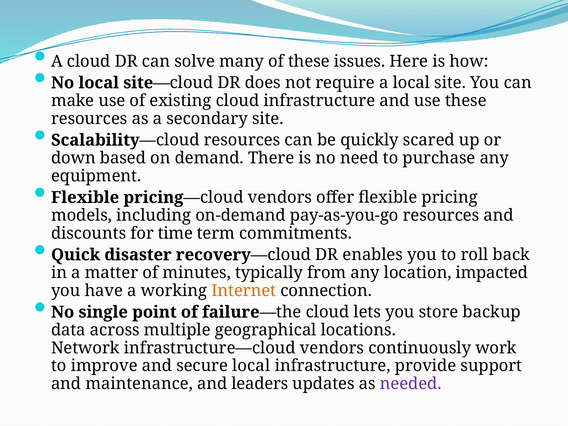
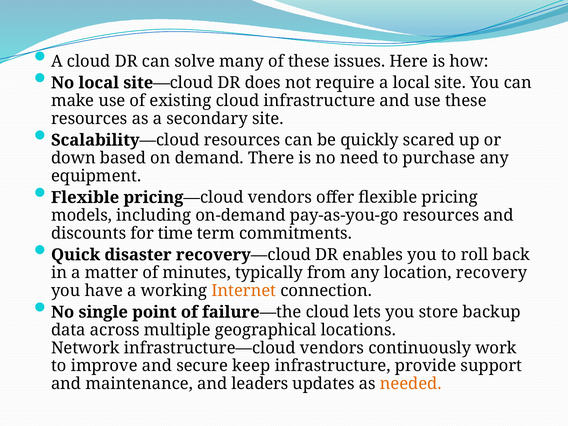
impacted: impacted -> recovery
secure local: local -> keep
needed colour: purple -> orange
